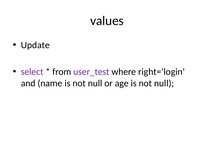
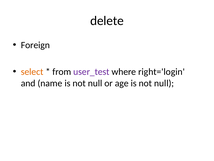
values: values -> delete
Update: Update -> Foreign
select colour: purple -> orange
